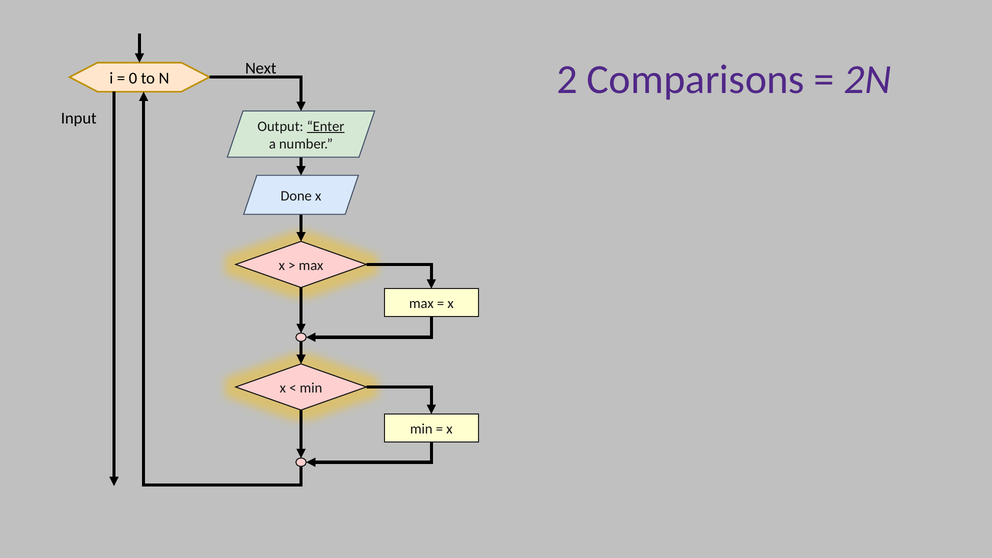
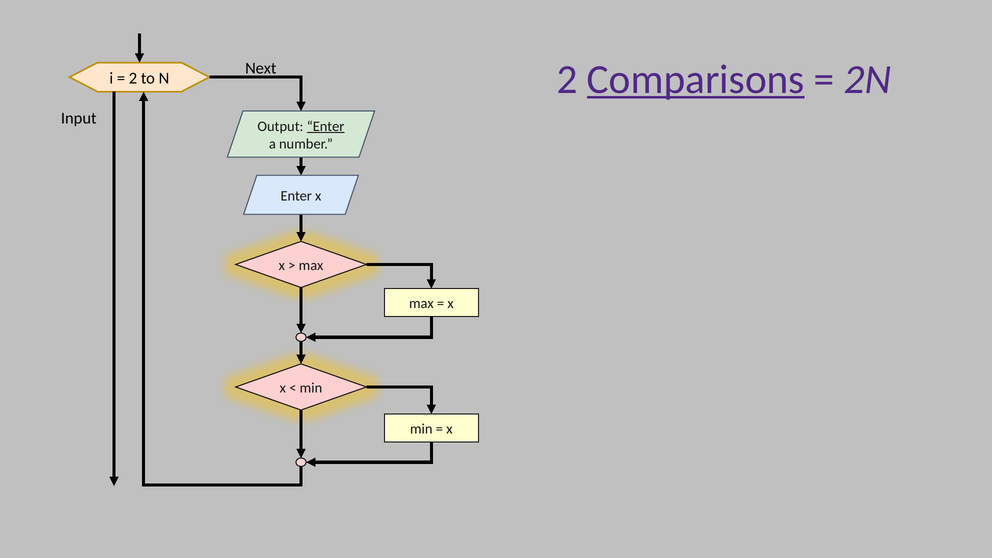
Comparisons underline: none -> present
0 at (133, 78): 0 -> 2
Done at (296, 196): Done -> Enter
